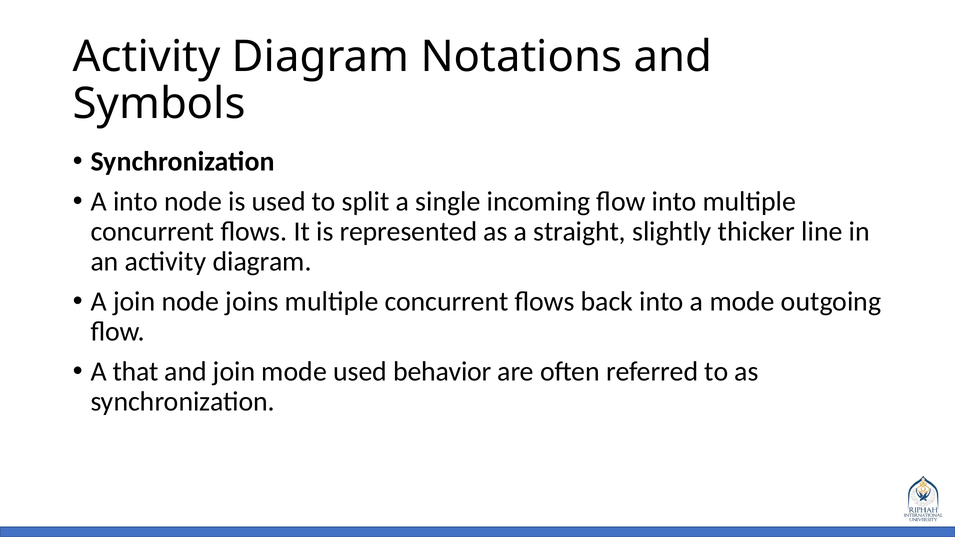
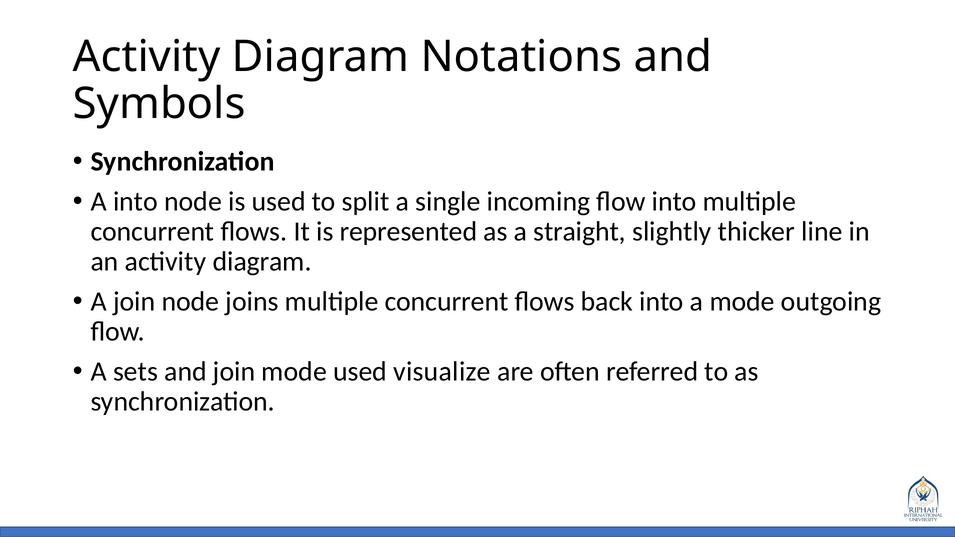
that: that -> sets
behavior: behavior -> visualize
